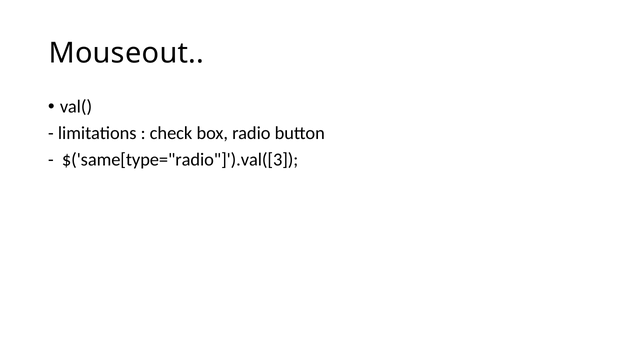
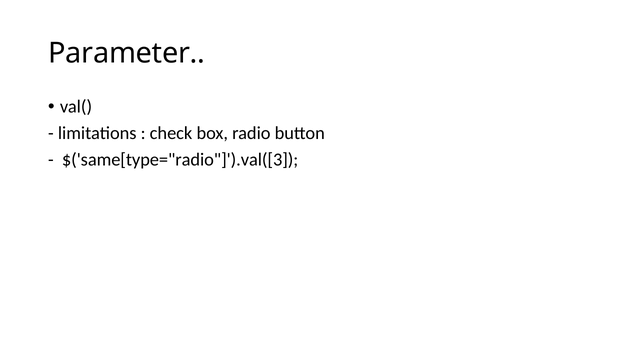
Mouseout: Mouseout -> Parameter
